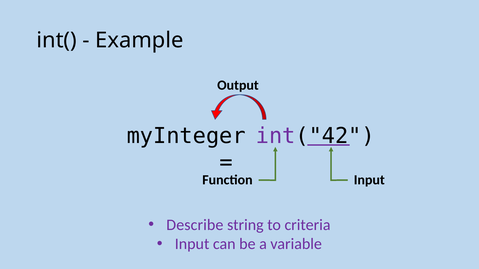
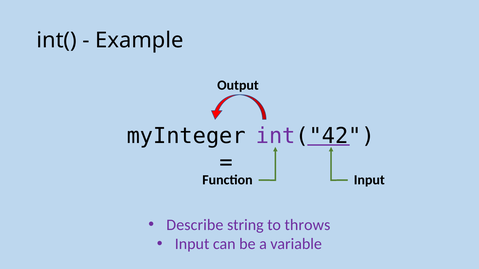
criteria: criteria -> throws
